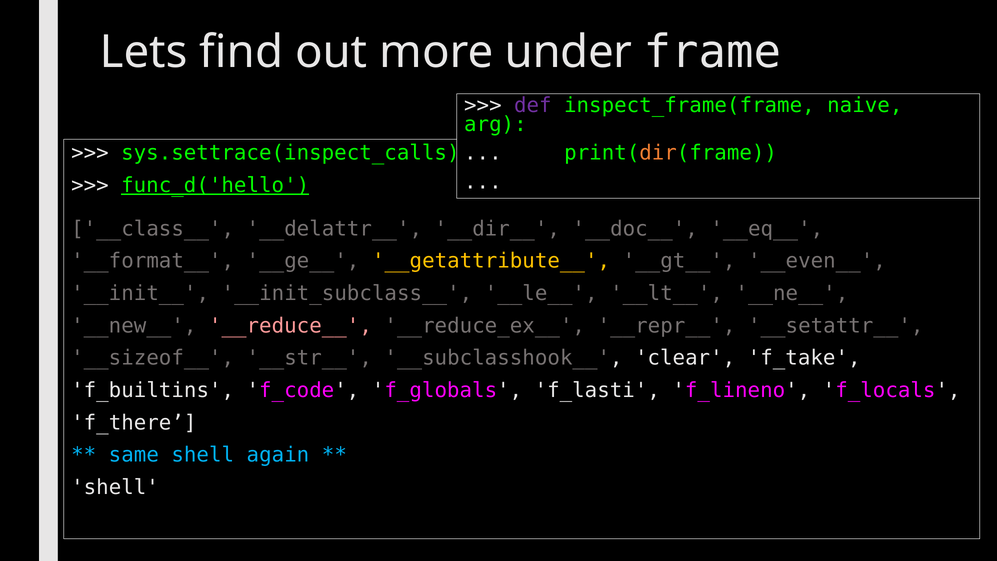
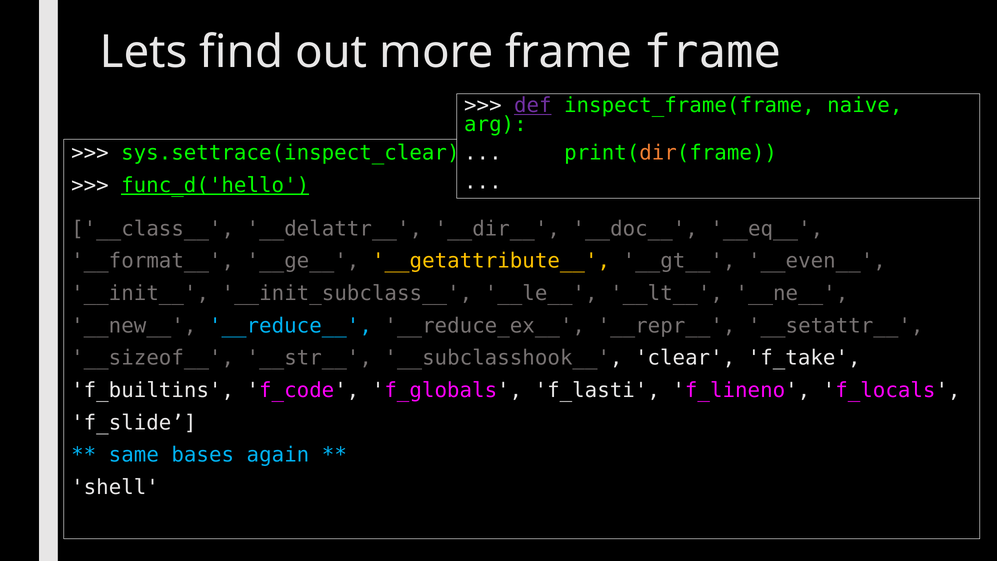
more under: under -> frame
def underline: none -> present
sys.settrace(inspect_calls: sys.settrace(inspect_calls -> sys.settrace(inspect_clear
__reduce__ colour: pink -> light blue
f_there: f_there -> f_slide
same shell: shell -> bases
